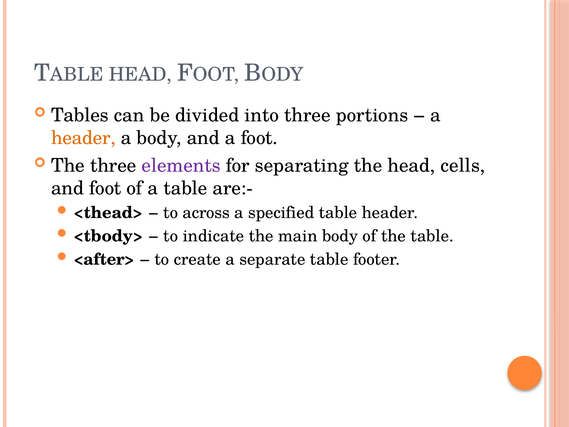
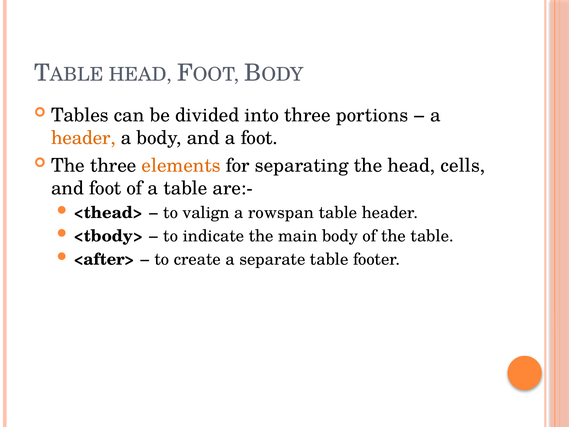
elements colour: purple -> orange
across: across -> valign
specified: specified -> rowspan
